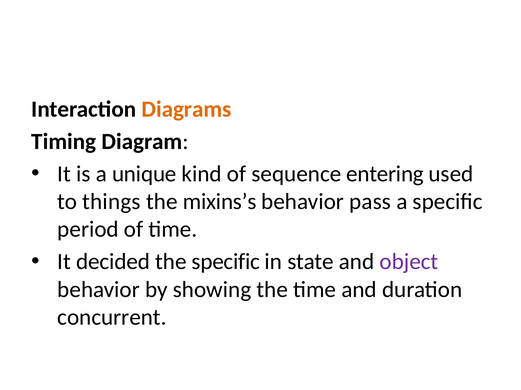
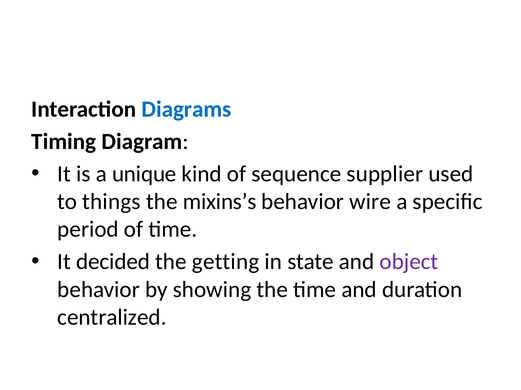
Diagrams colour: orange -> blue
entering: entering -> supplier
pass: pass -> wire
the specific: specific -> getting
concurrent: concurrent -> centralized
